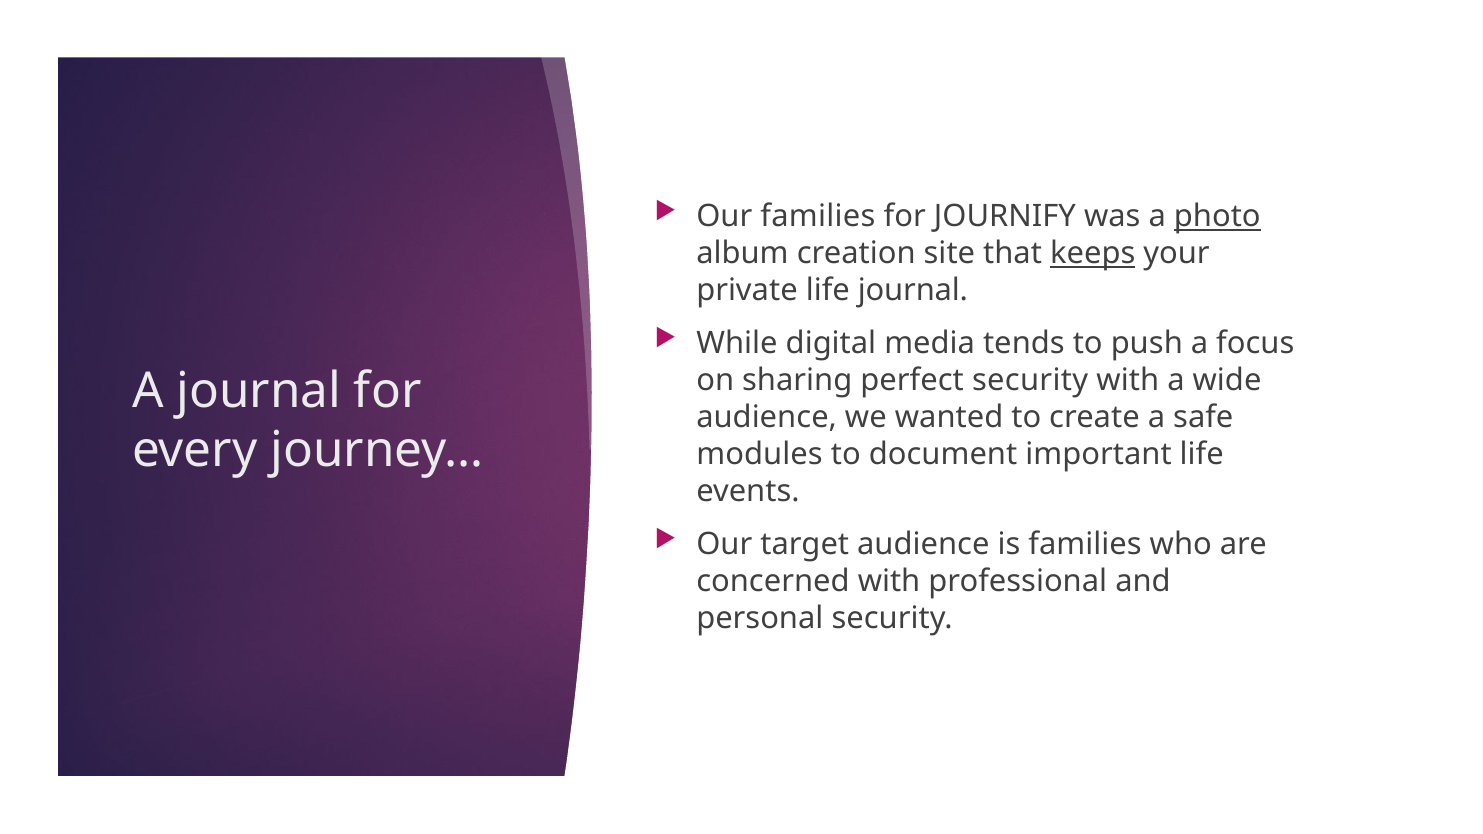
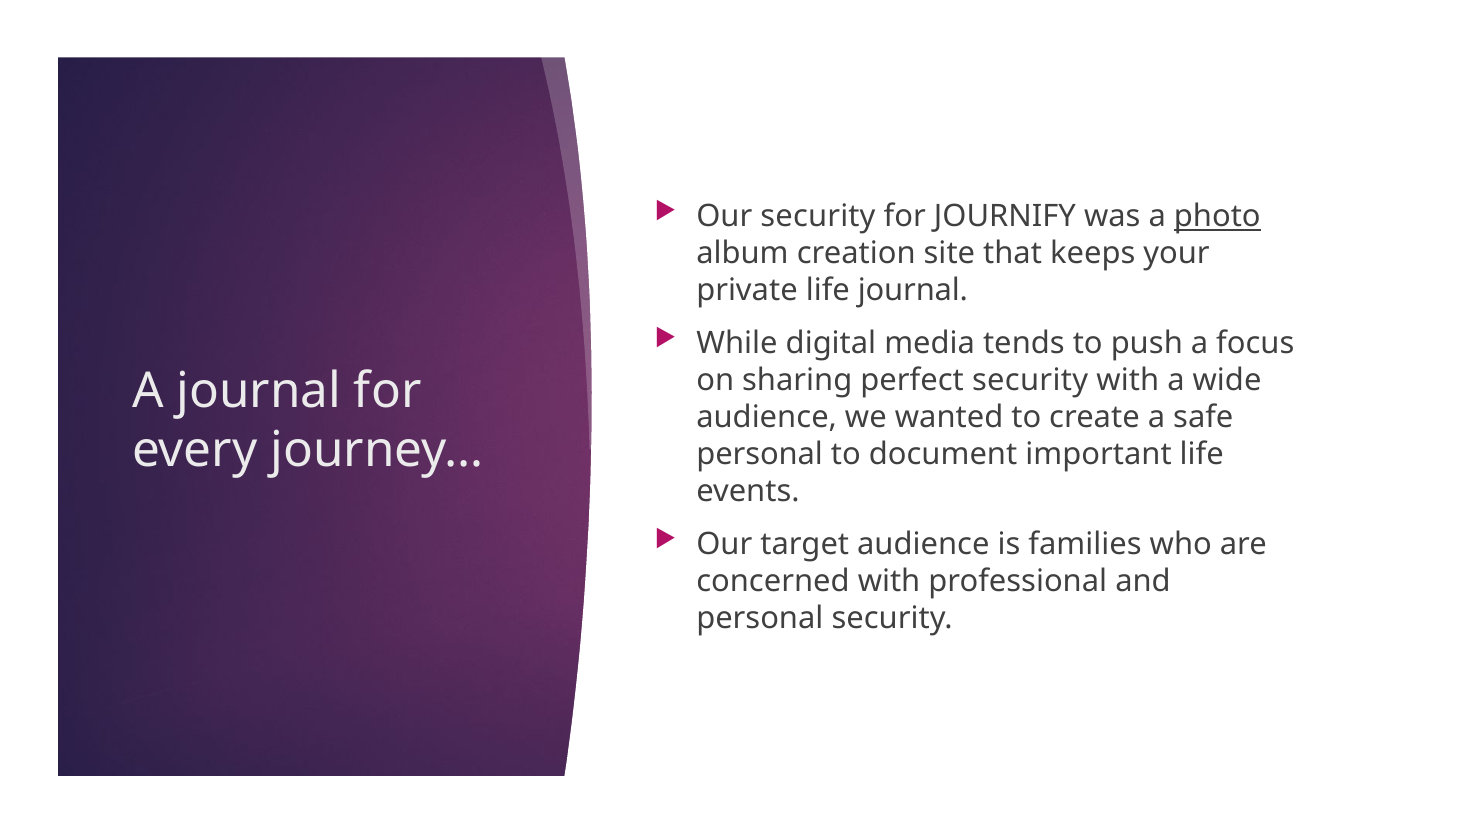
Our families: families -> security
keeps underline: present -> none
modules at (760, 455): modules -> personal
